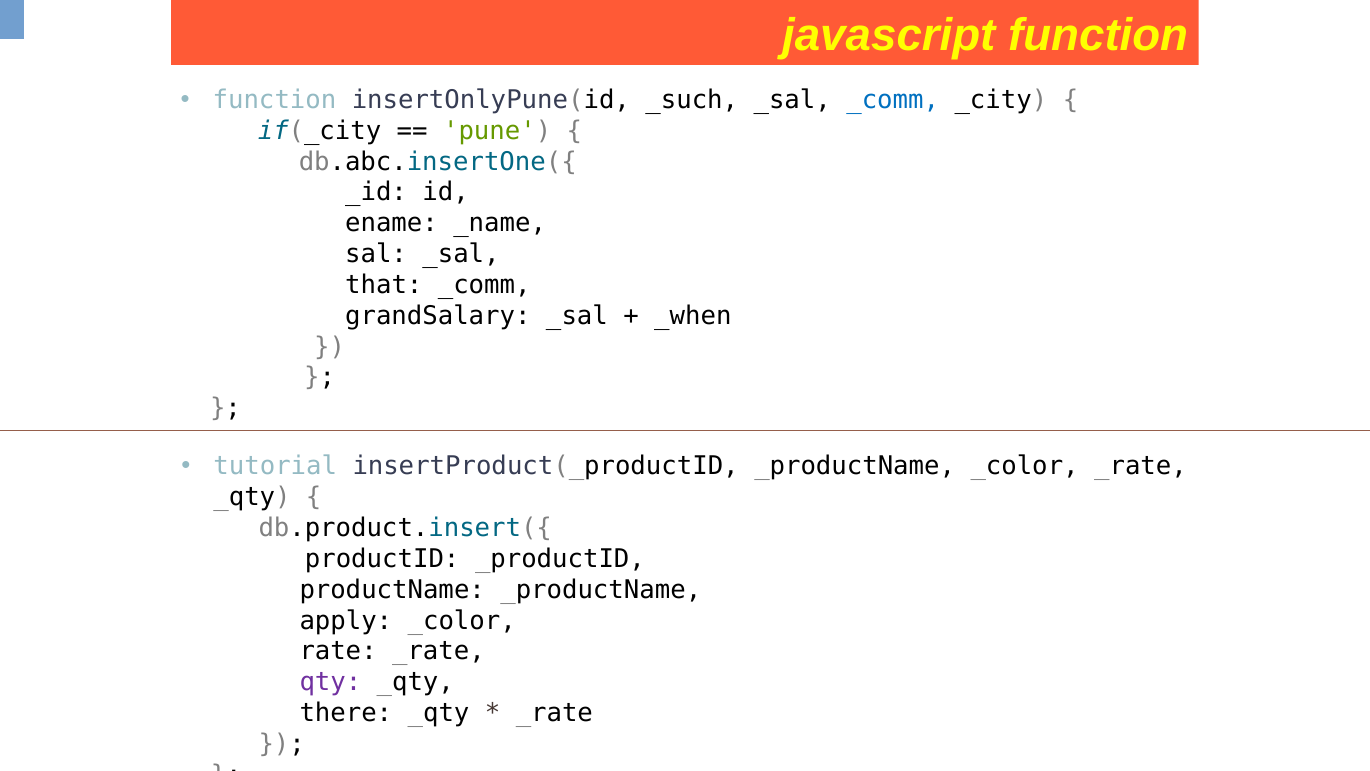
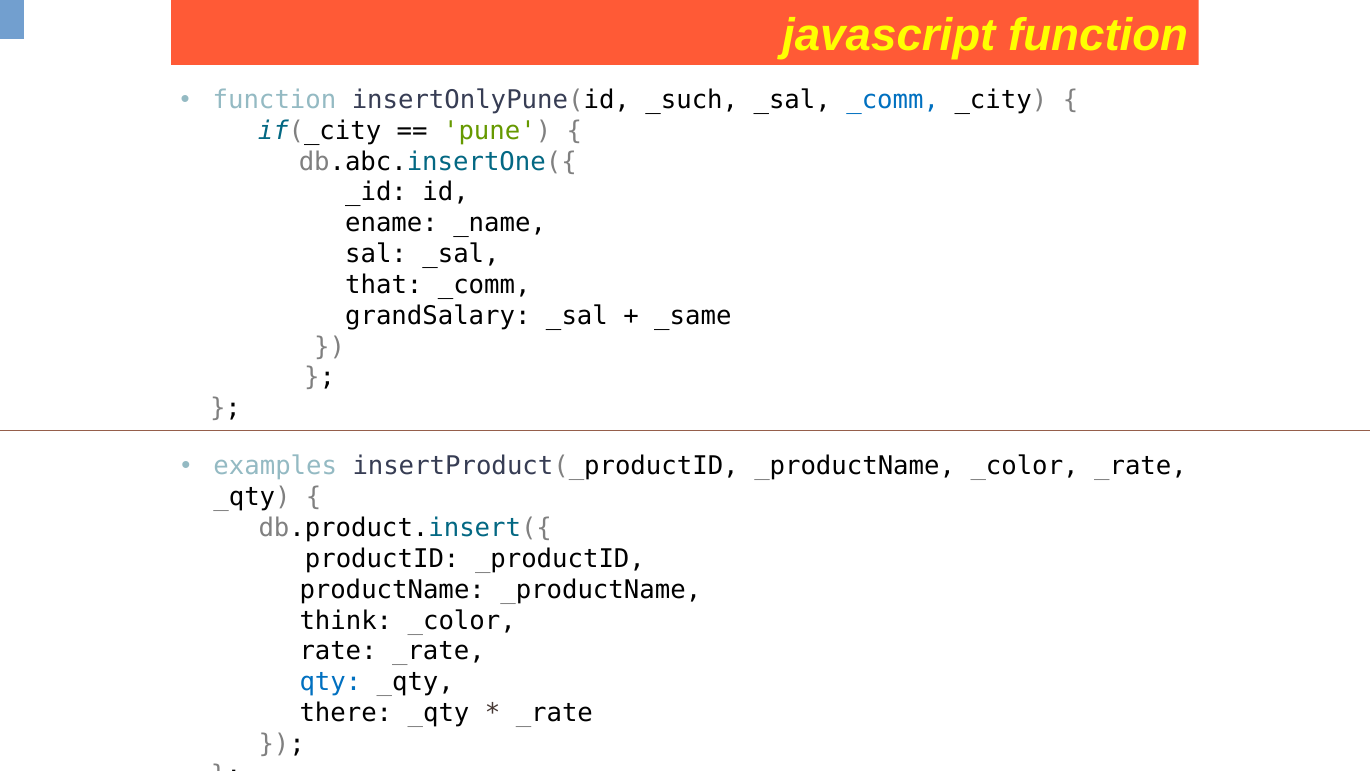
_when: _when -> _same
tutorial: tutorial -> examples
apply: apply -> think
qty colour: purple -> blue
